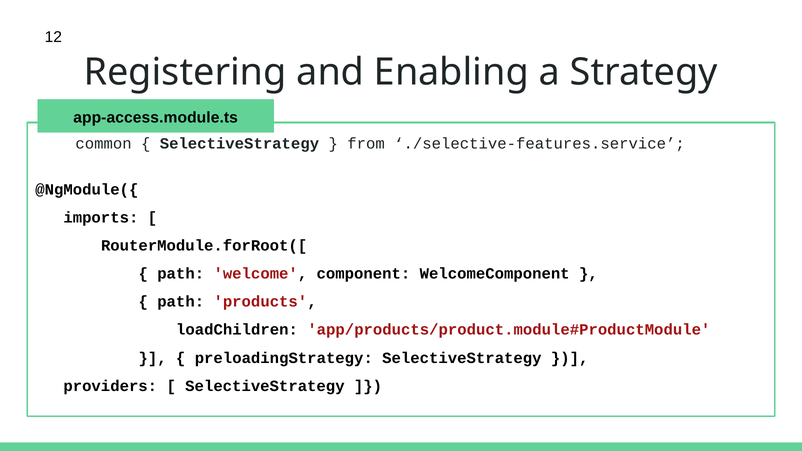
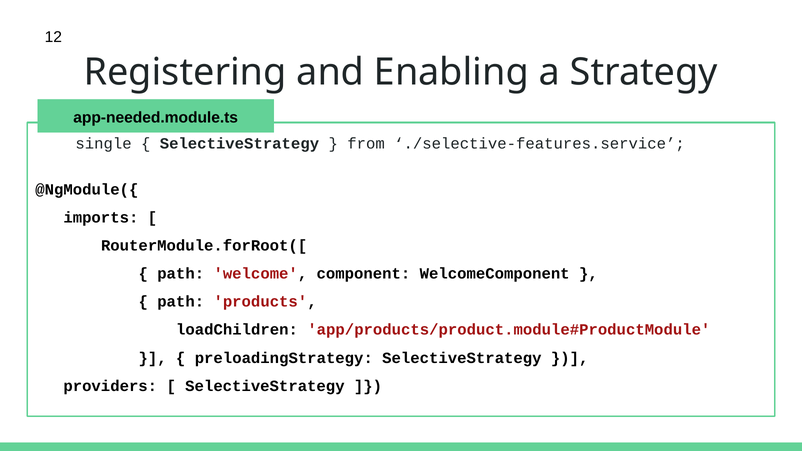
app-access.module.ts: app-access.module.ts -> app-needed.module.ts
common: common -> single
